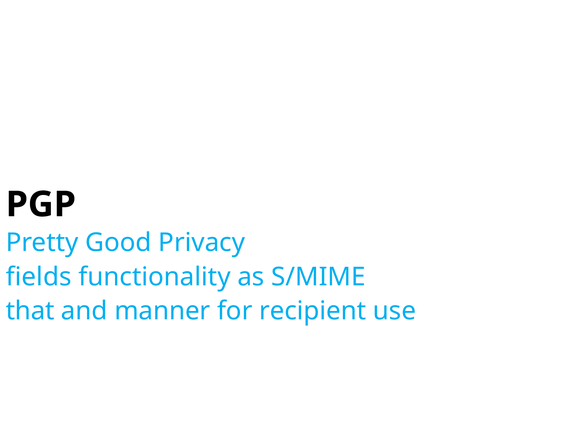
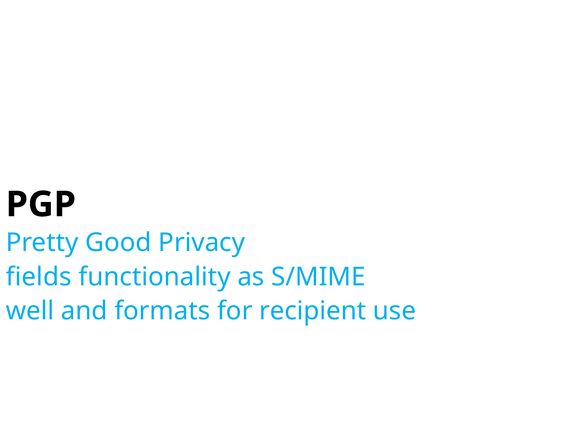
that: that -> well
manner: manner -> formats
